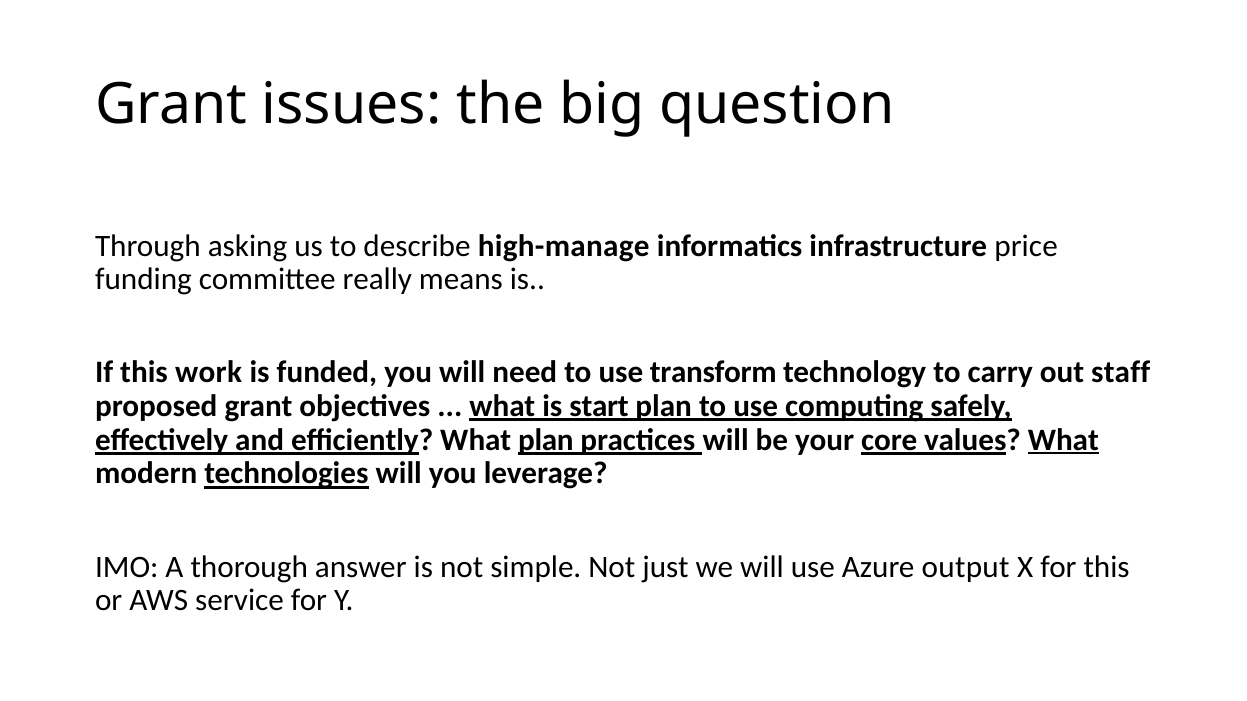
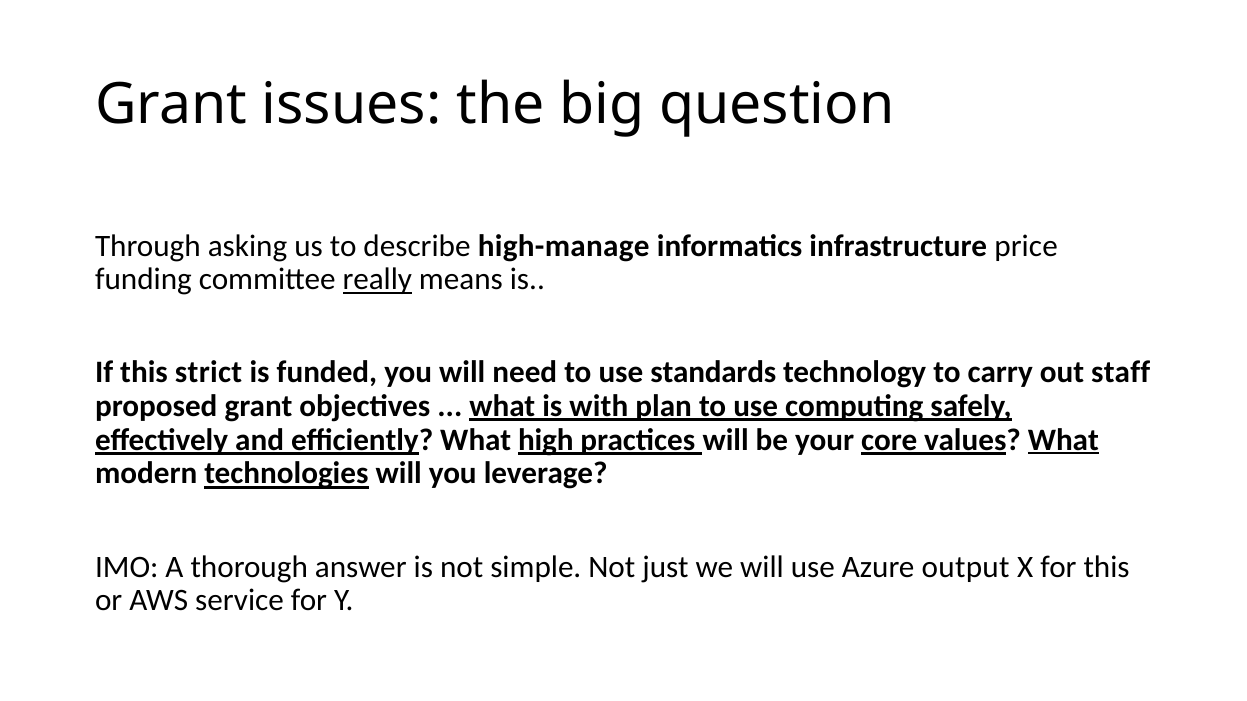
really underline: none -> present
work: work -> strict
transform: transform -> standards
start: start -> with
What plan: plan -> high
